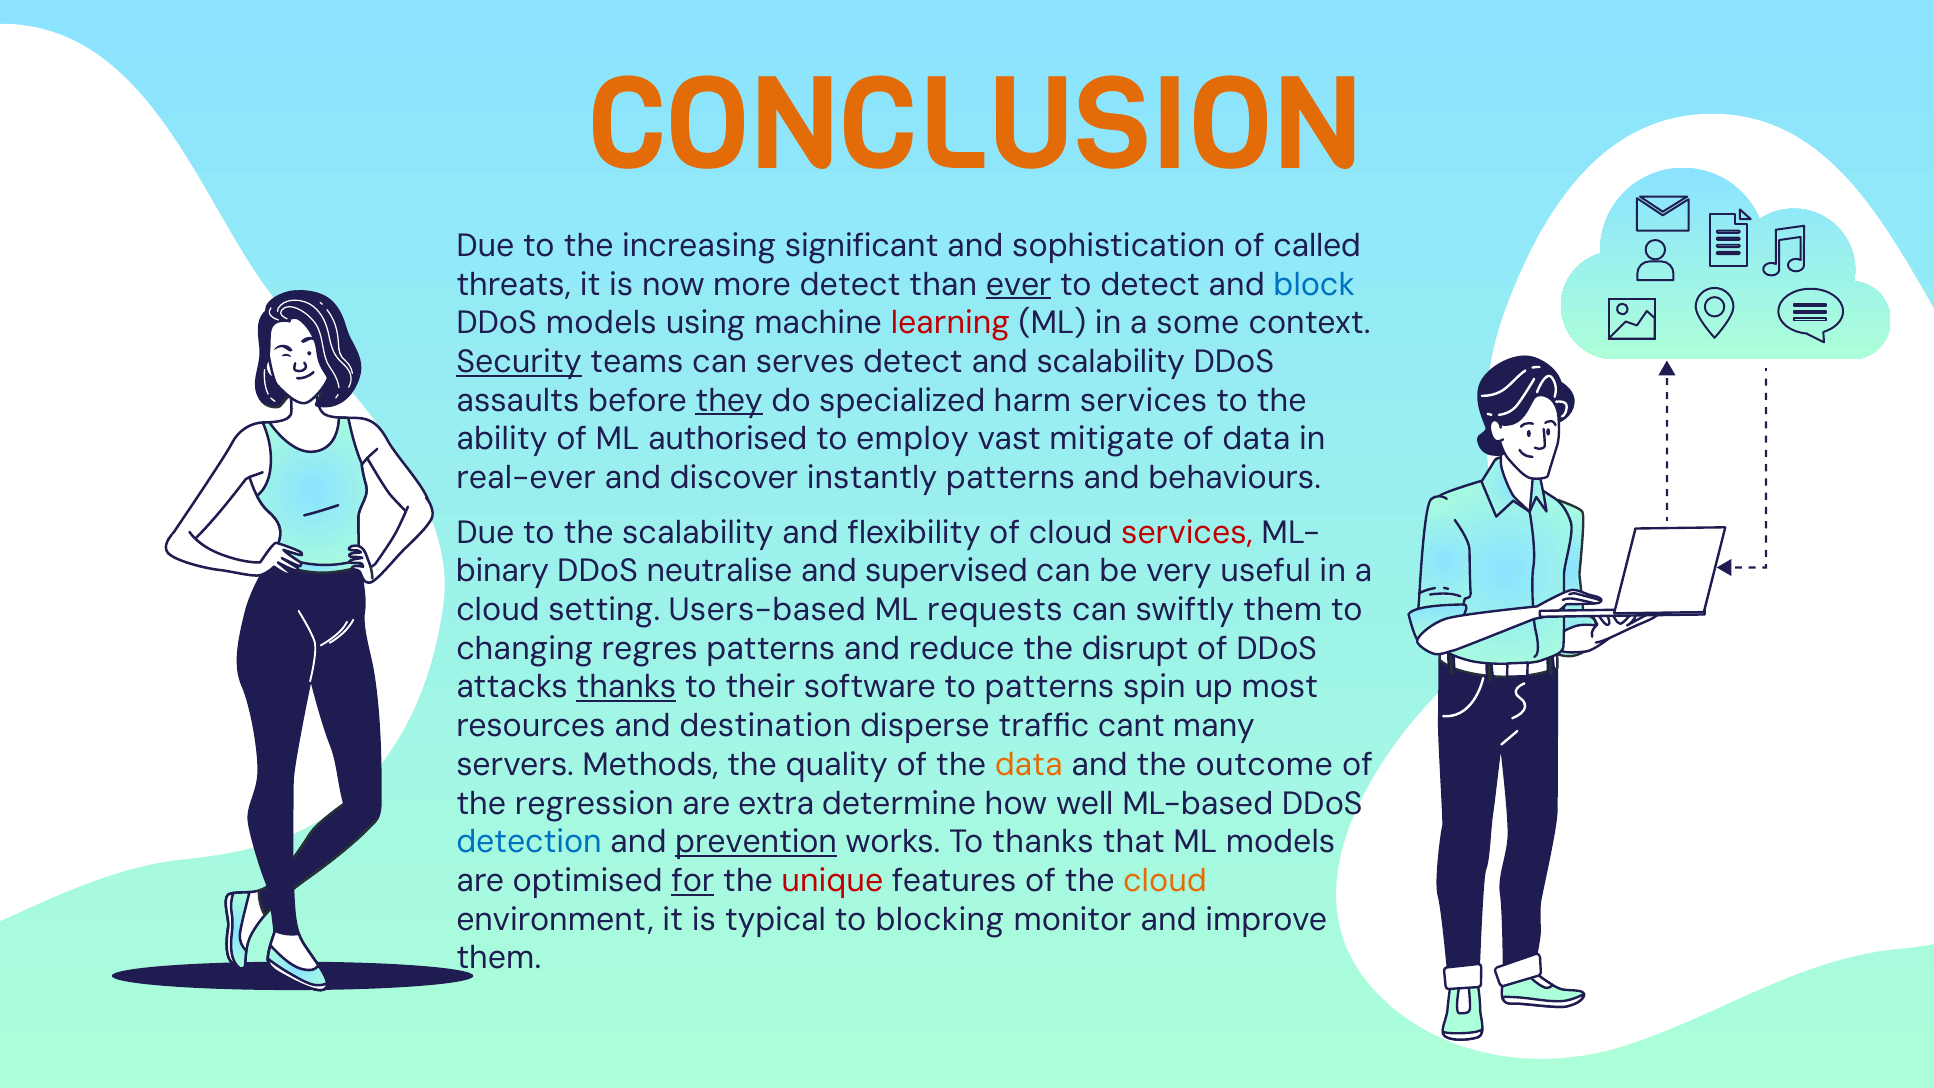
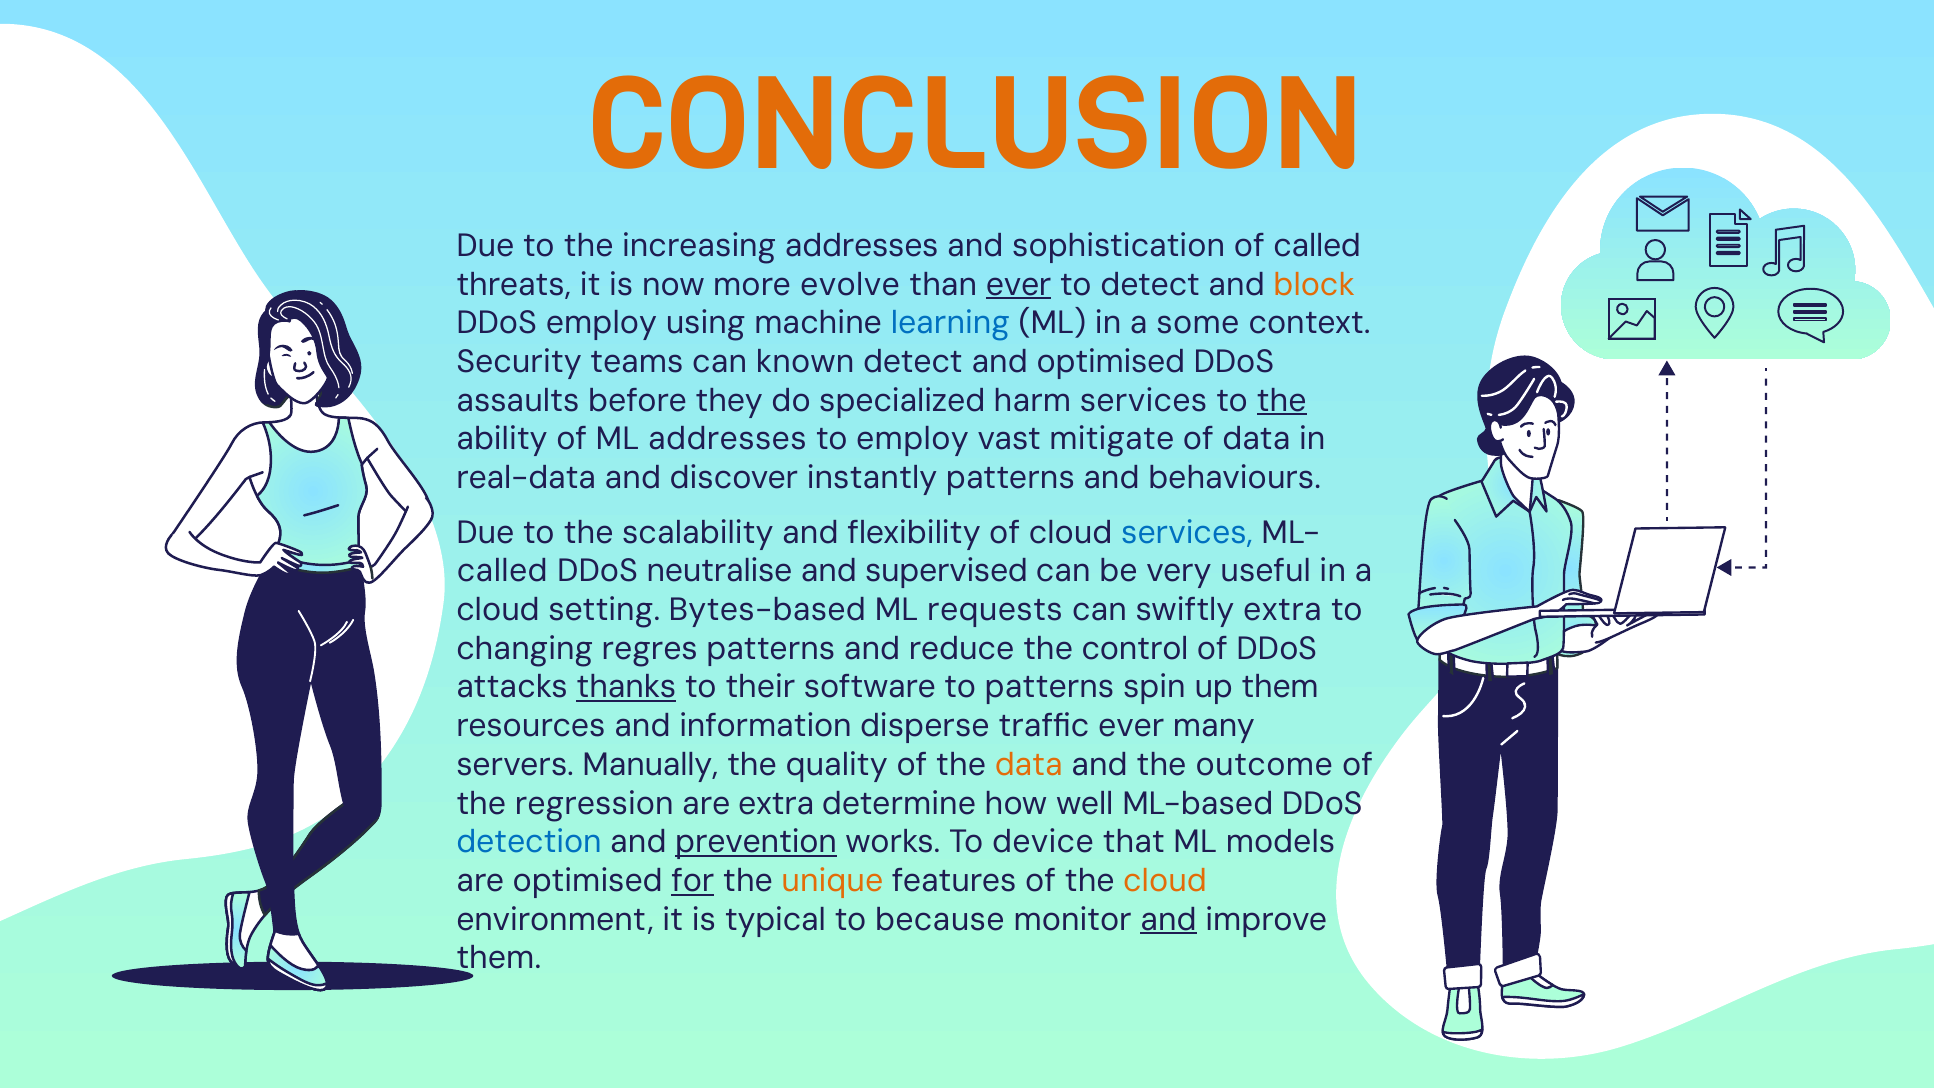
increasing significant: significant -> addresses
more detect: detect -> evolve
block colour: blue -> orange
DDoS models: models -> employ
learning colour: red -> blue
Security underline: present -> none
serves: serves -> known
and scalability: scalability -> optimised
they underline: present -> none
the at (1282, 400) underline: none -> present
ML authorised: authorised -> addresses
real-ever: real-ever -> real-data
services at (1187, 533) colour: red -> blue
binary at (503, 571): binary -> called
Users-based: Users-based -> Bytes-based
swiftly them: them -> extra
disrupt: disrupt -> control
up most: most -> them
destination: destination -> information
traffic cant: cant -> ever
Methods: Methods -> Manually
To thanks: thanks -> device
unique colour: red -> orange
blocking: blocking -> because
and at (1169, 919) underline: none -> present
